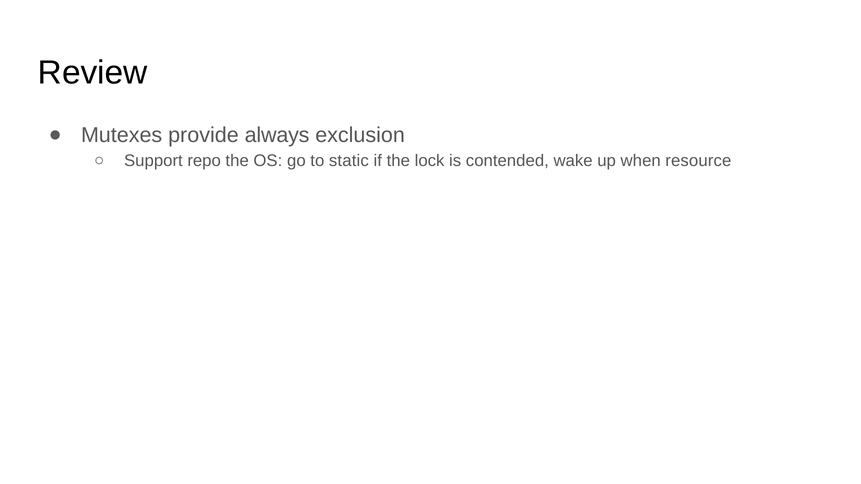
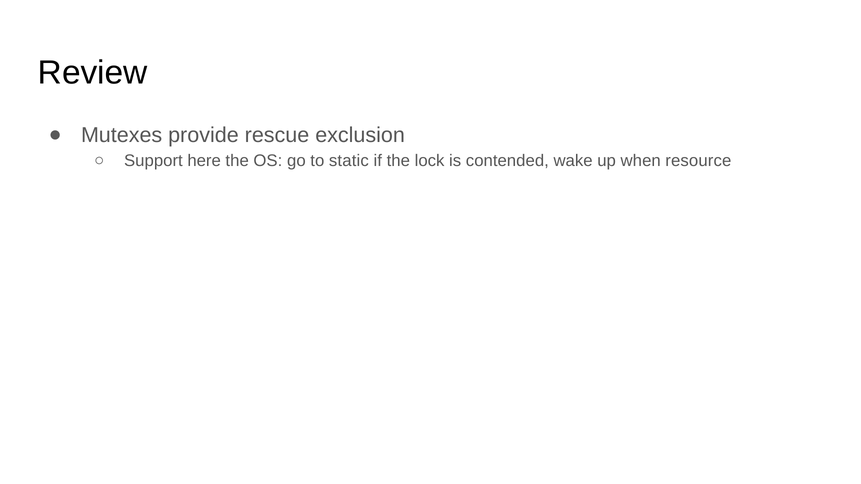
always: always -> rescue
repo: repo -> here
